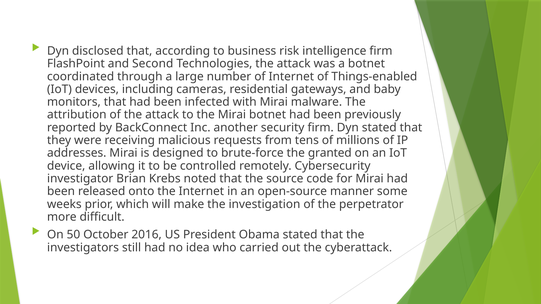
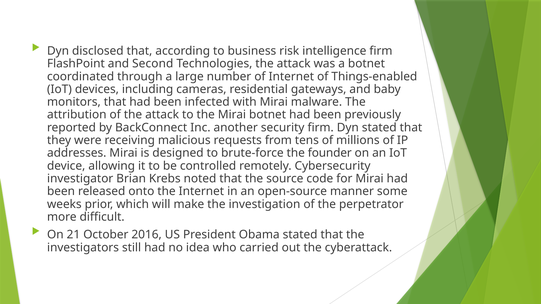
granted: granted -> founder
50: 50 -> 21
